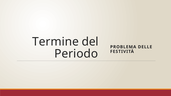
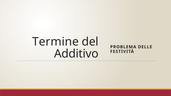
Periodo: Periodo -> Additivo
